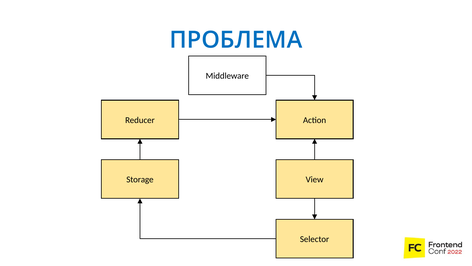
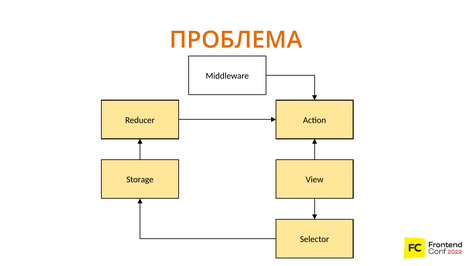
ПРОБЛЕМА colour: blue -> orange
